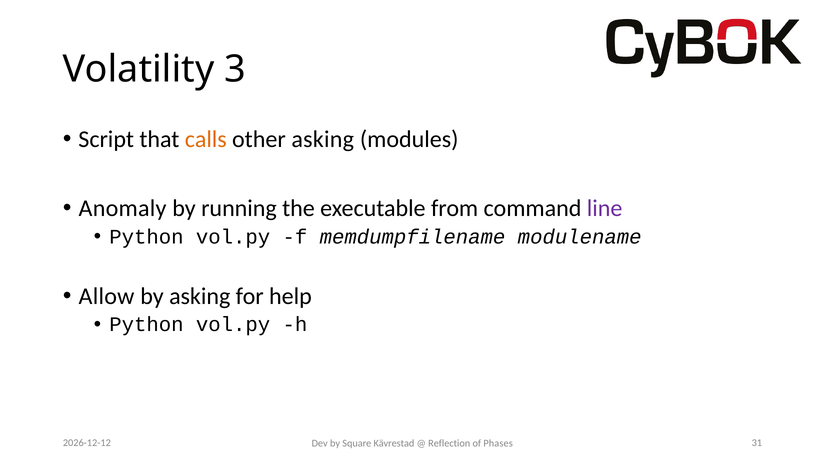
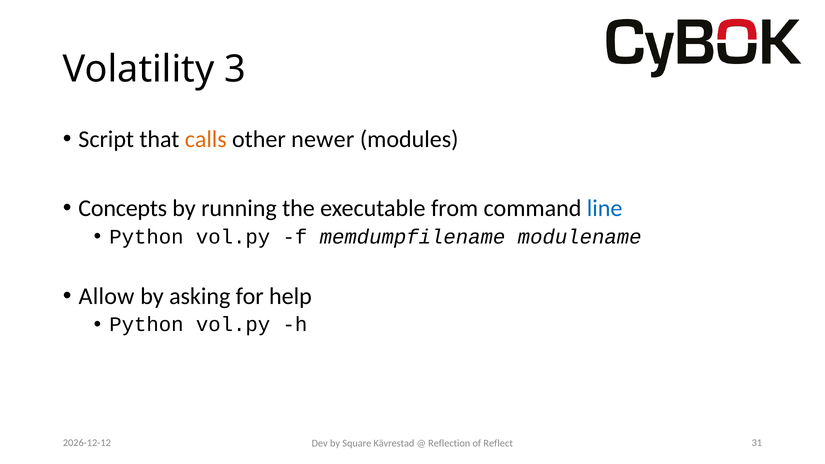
other asking: asking -> newer
Anomaly: Anomaly -> Concepts
line colour: purple -> blue
Phases: Phases -> Reflect
